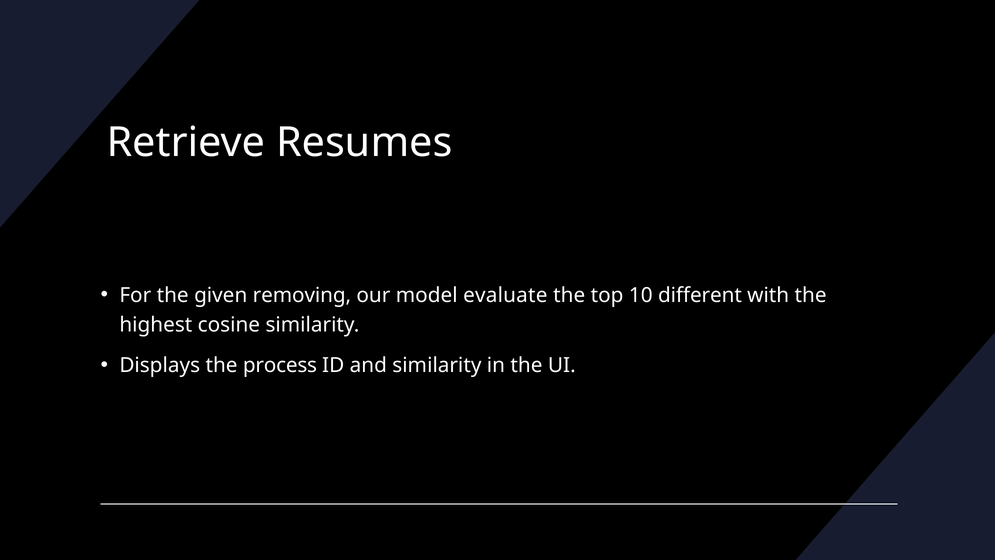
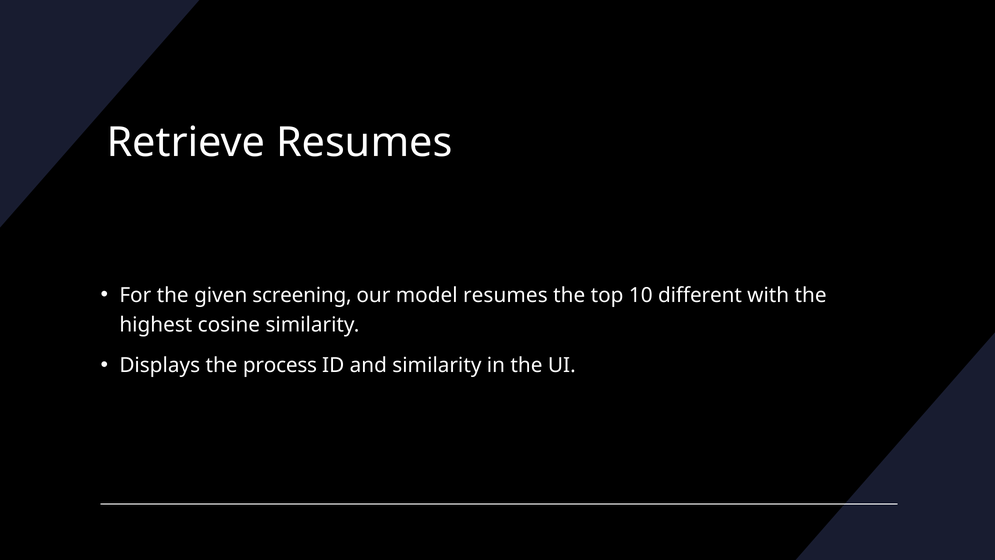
removing: removing -> screening
model evaluate: evaluate -> resumes
